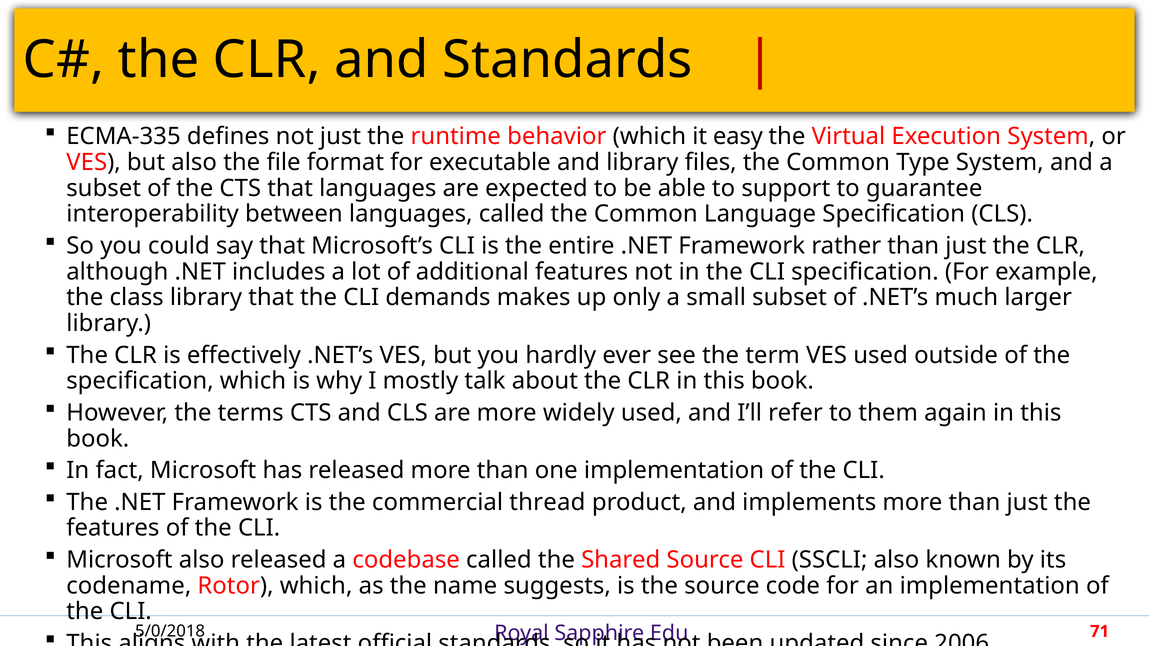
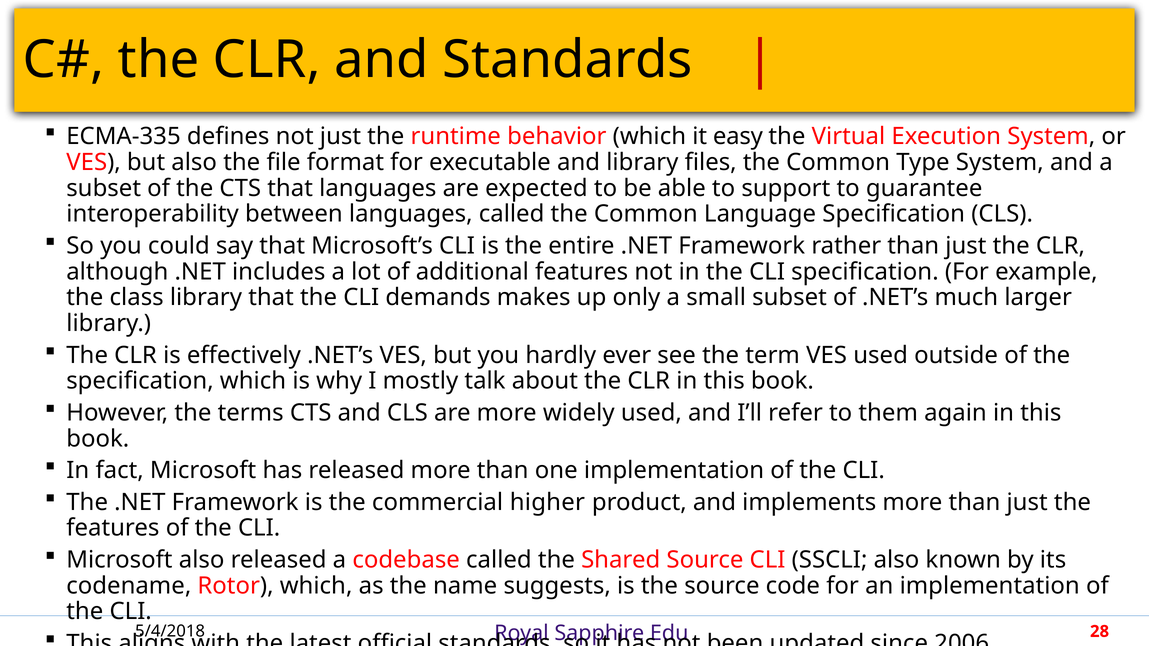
thread: thread -> higher
5/0/2018: 5/0/2018 -> 5/4/2018
71: 71 -> 28
